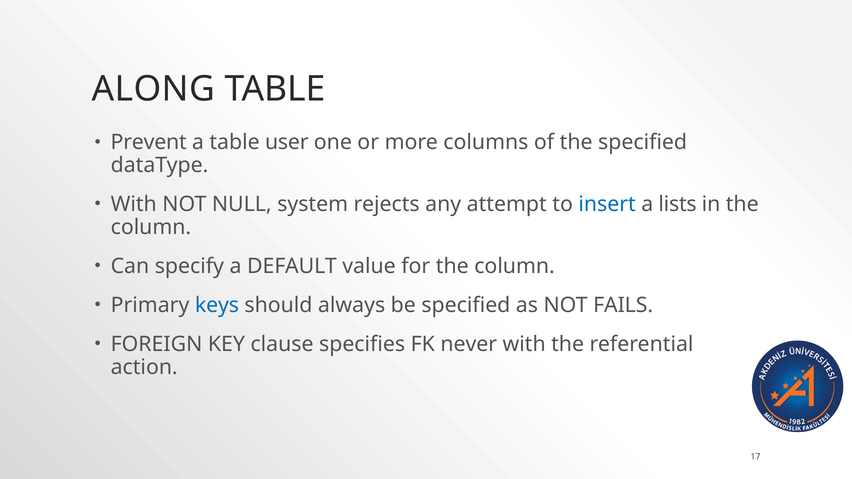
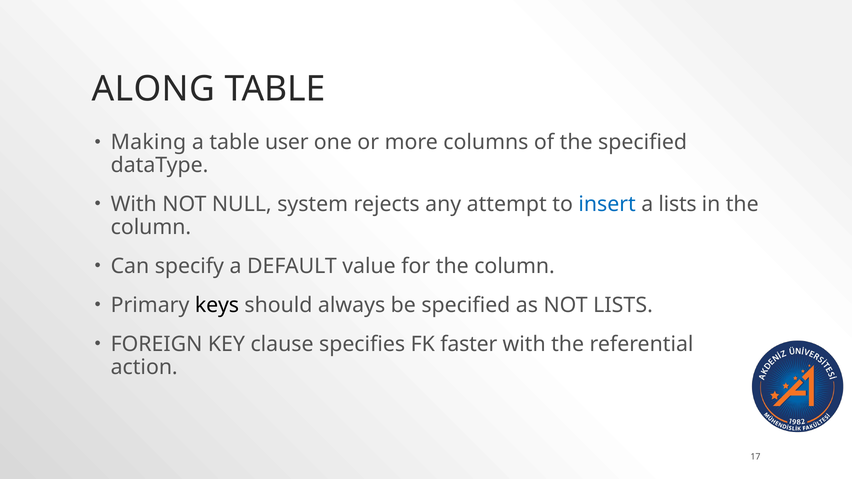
Prevent: Prevent -> Making
keys colour: blue -> black
NOT FAILS: FAILS -> LISTS
never: never -> faster
